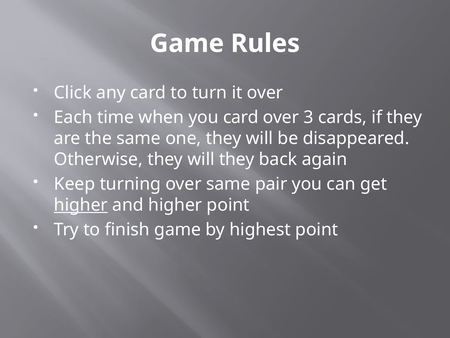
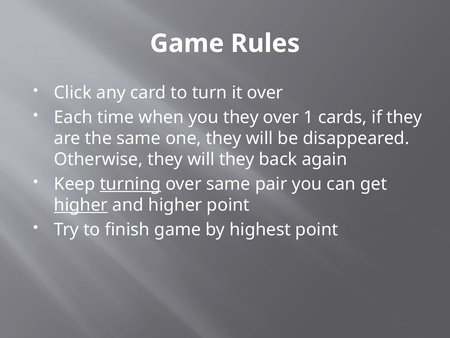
you card: card -> they
3: 3 -> 1
turning underline: none -> present
